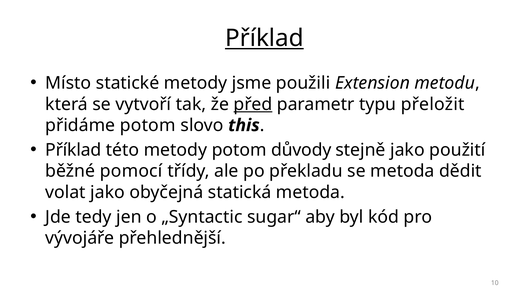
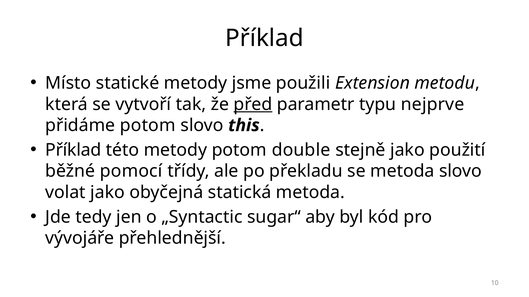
Příklad at (264, 38) underline: present -> none
přeložit: přeložit -> nejprve
důvody: důvody -> double
metoda dědit: dědit -> slovo
